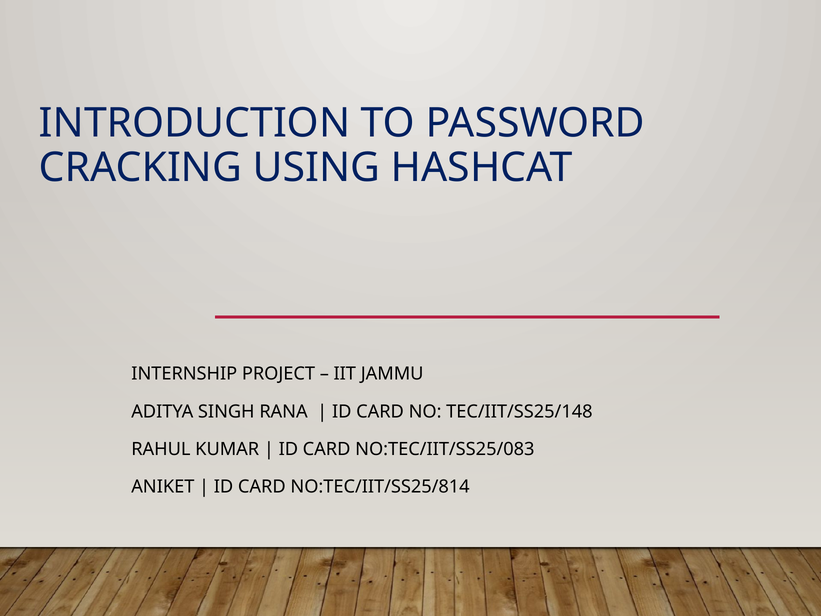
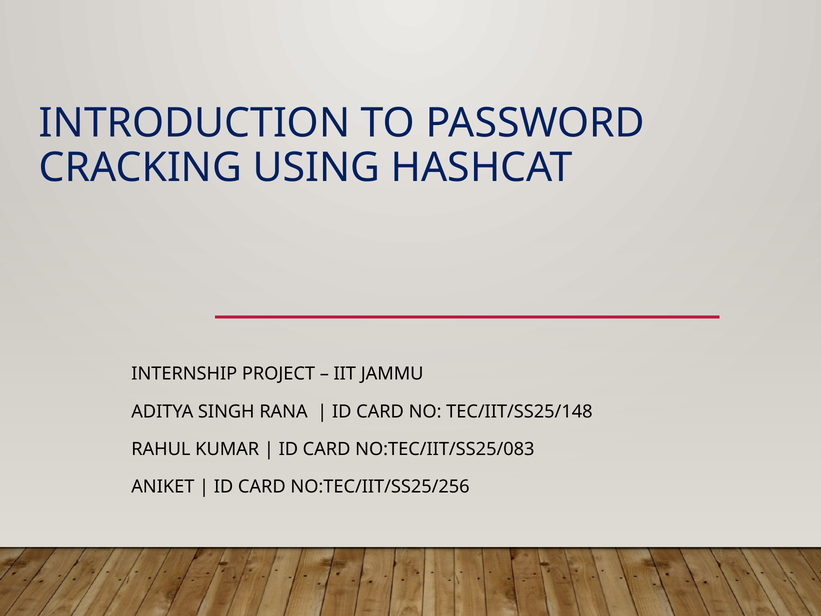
NO:TEC/IIT/SS25/814: NO:TEC/IIT/SS25/814 -> NO:TEC/IIT/SS25/256
